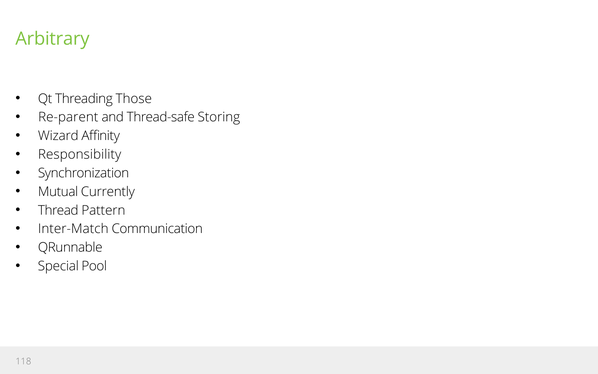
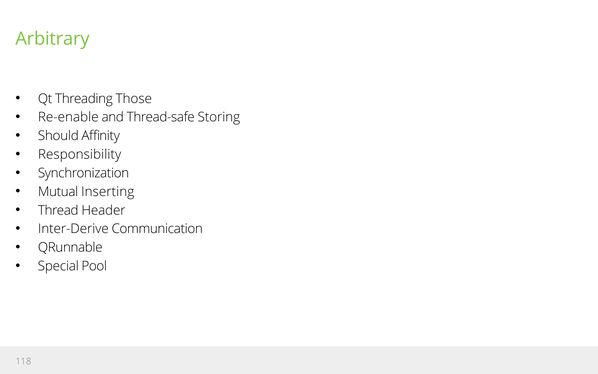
Re-parent: Re-parent -> Re-enable
Wizard: Wizard -> Should
Currently: Currently -> Inserting
Pattern: Pattern -> Header
Inter-Match: Inter-Match -> Inter-Derive
